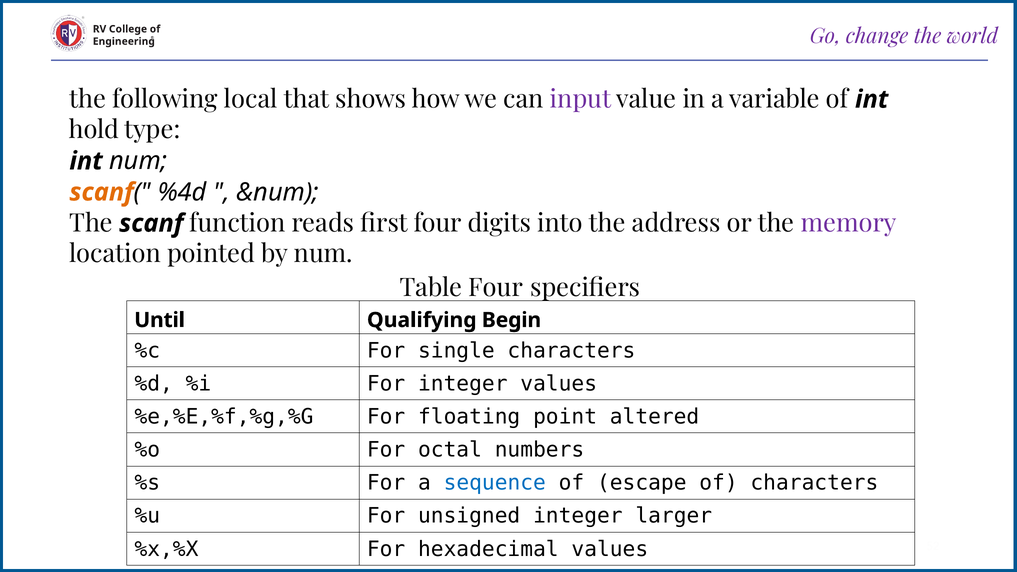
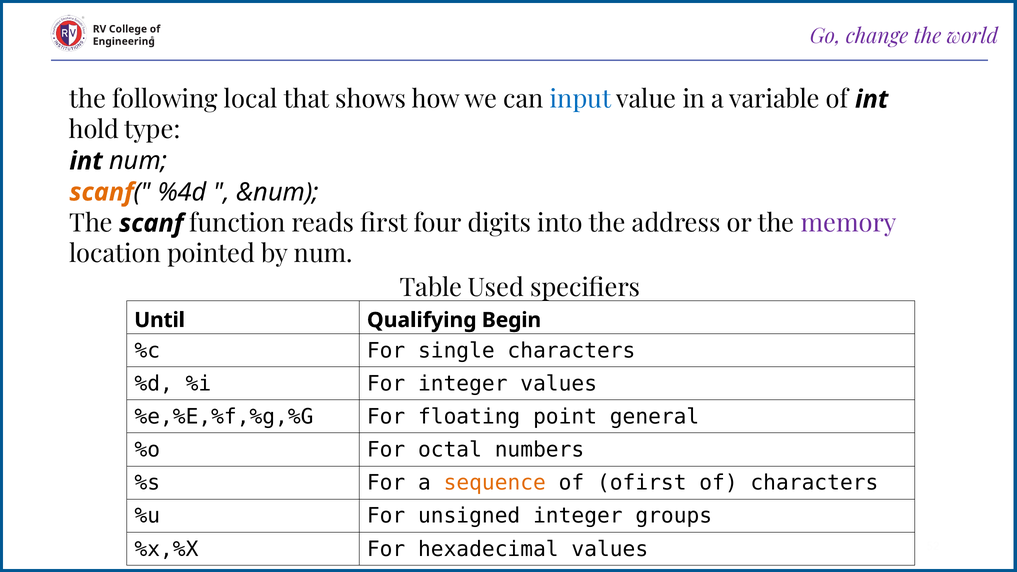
input colour: purple -> blue
Table Four: Four -> Used
altered: altered -> general
sequence colour: blue -> orange
escape: escape -> ofirst
larger: larger -> groups
